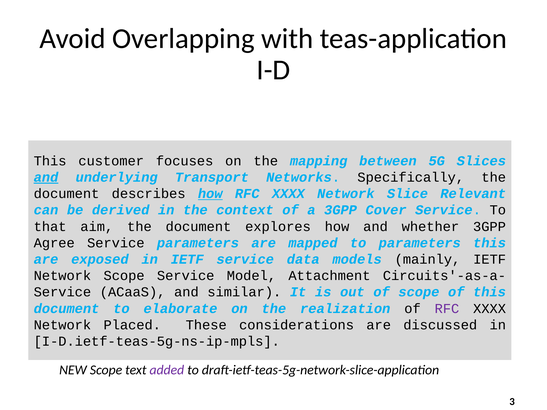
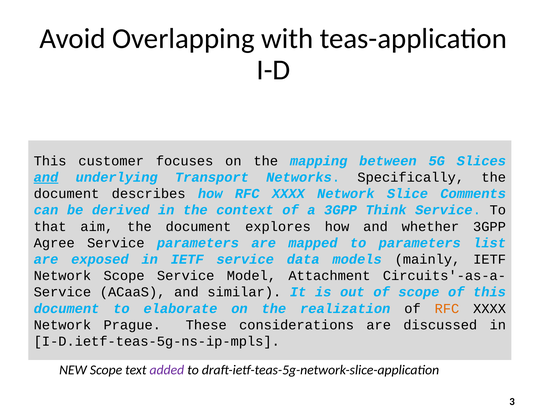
how at (210, 194) underline: present -> none
Relevant: Relevant -> Comments
Cover: Cover -> Think
parameters this: this -> list
RFC at (447, 309) colour: purple -> orange
Placed: Placed -> Prague
